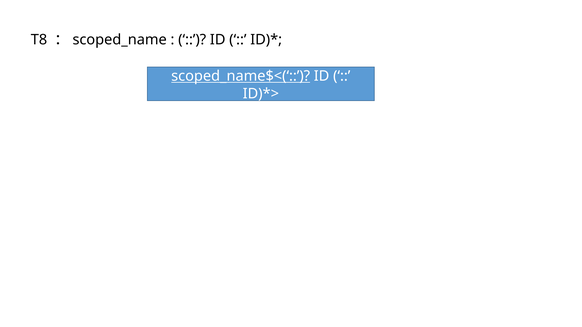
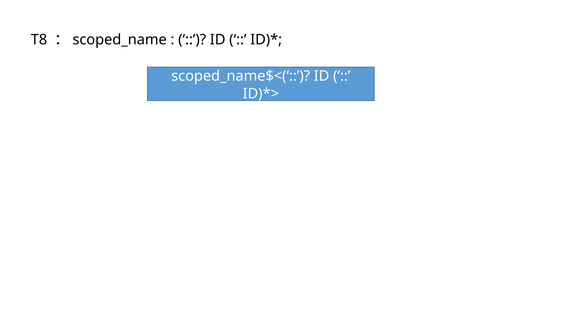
scoped_name$<(‘ underline: present -> none
